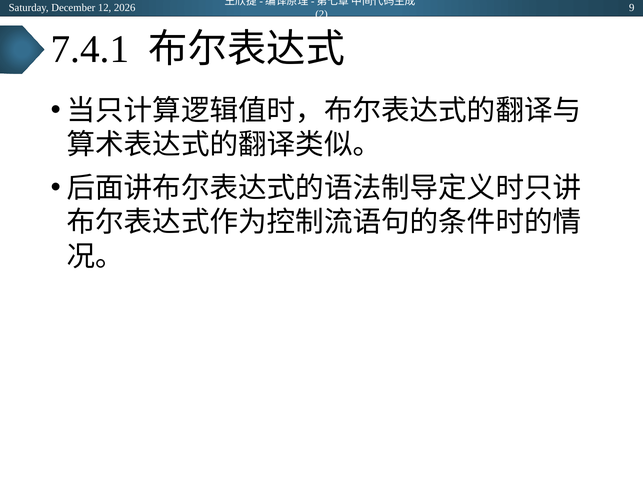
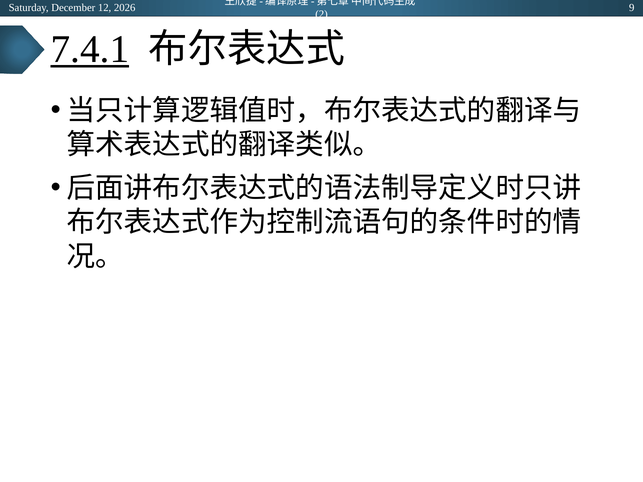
7.4.1 underline: none -> present
